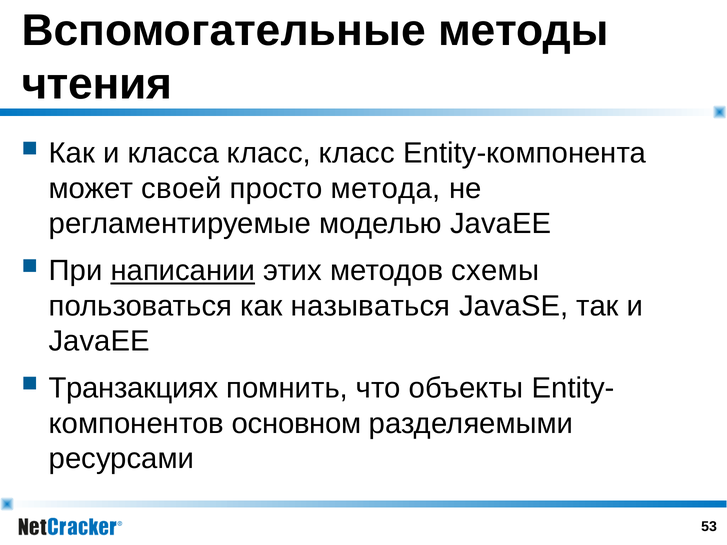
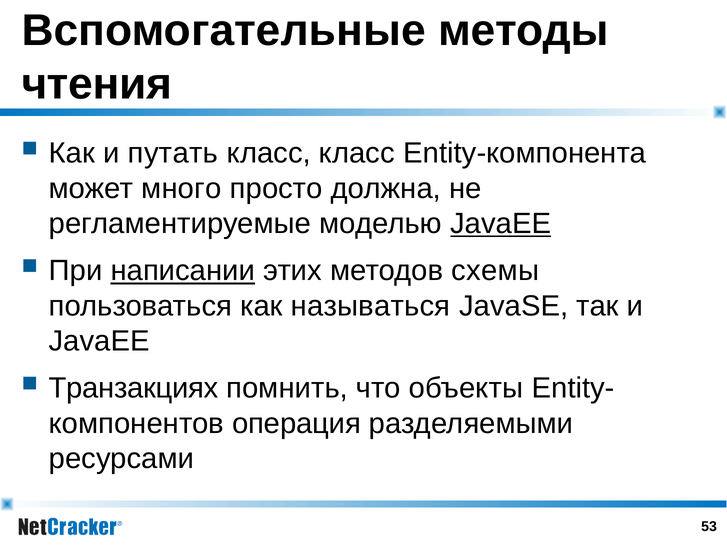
класса: класса -> путать
своей: своей -> много
метода: метода -> должна
JavaEE at (501, 224) underline: none -> present
основном: основном -> операция
